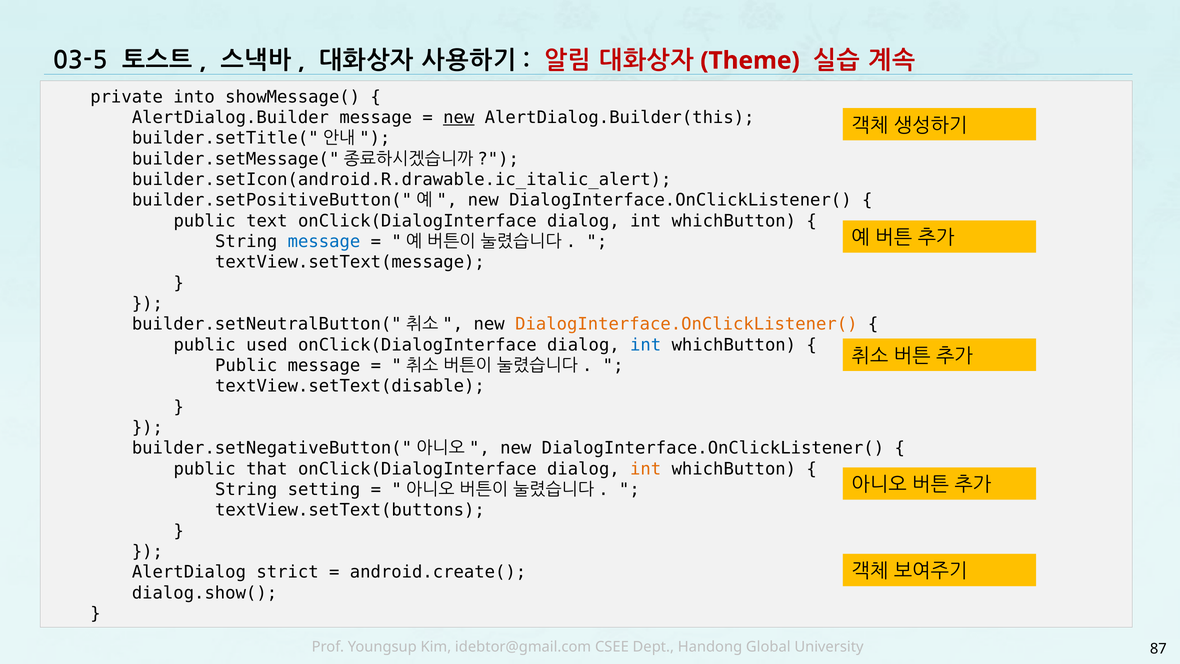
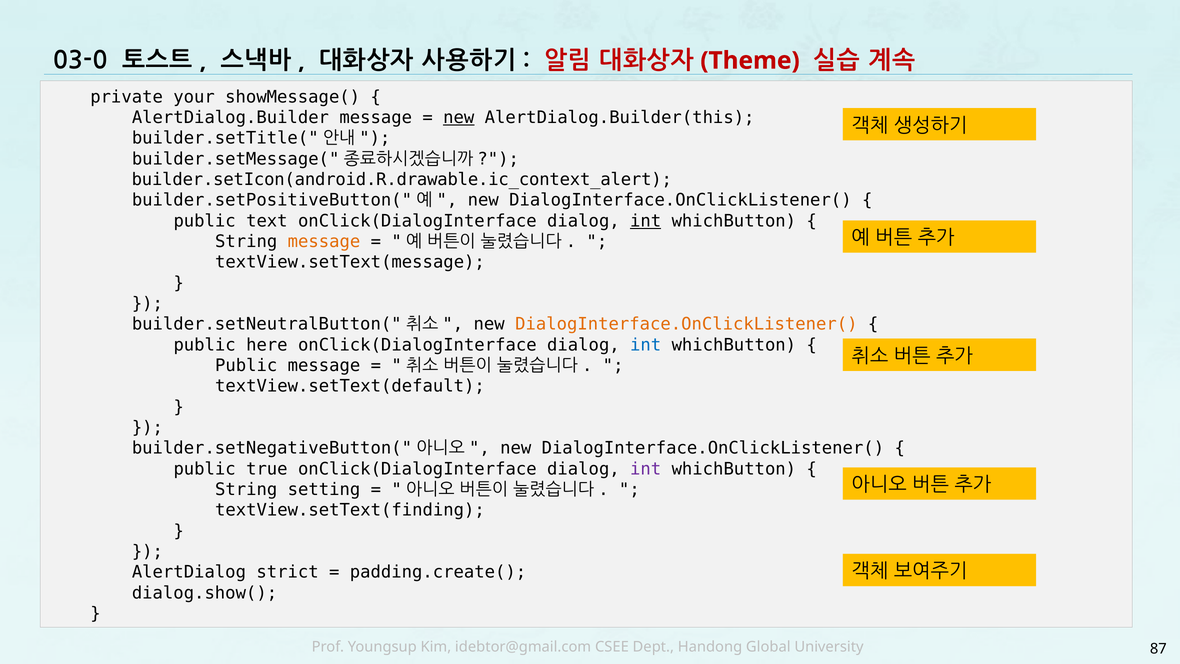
03-5: 03-5 -> 03-0
into: into -> your
builder.setIcon(android.R.drawable.ic_italic_alert: builder.setIcon(android.R.drawable.ic_italic_alert -> builder.setIcon(android.R.drawable.ic_context_alert
int at (646, 221) underline: none -> present
message at (324, 241) colour: blue -> orange
used: used -> here
textView.setText(disable: textView.setText(disable -> textView.setText(default
that: that -> true
int at (646, 469) colour: orange -> purple
textView.setText(buttons: textView.setText(buttons -> textView.setText(finding
android.create(: android.create( -> padding.create(
